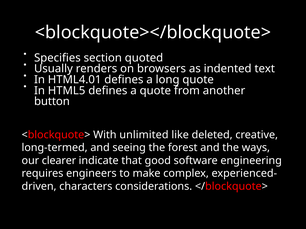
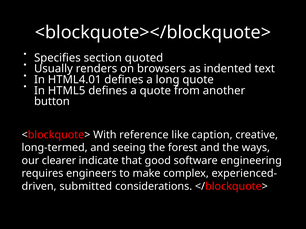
unlimited: unlimited -> reference
deleted: deleted -> caption
characters: characters -> submitted
